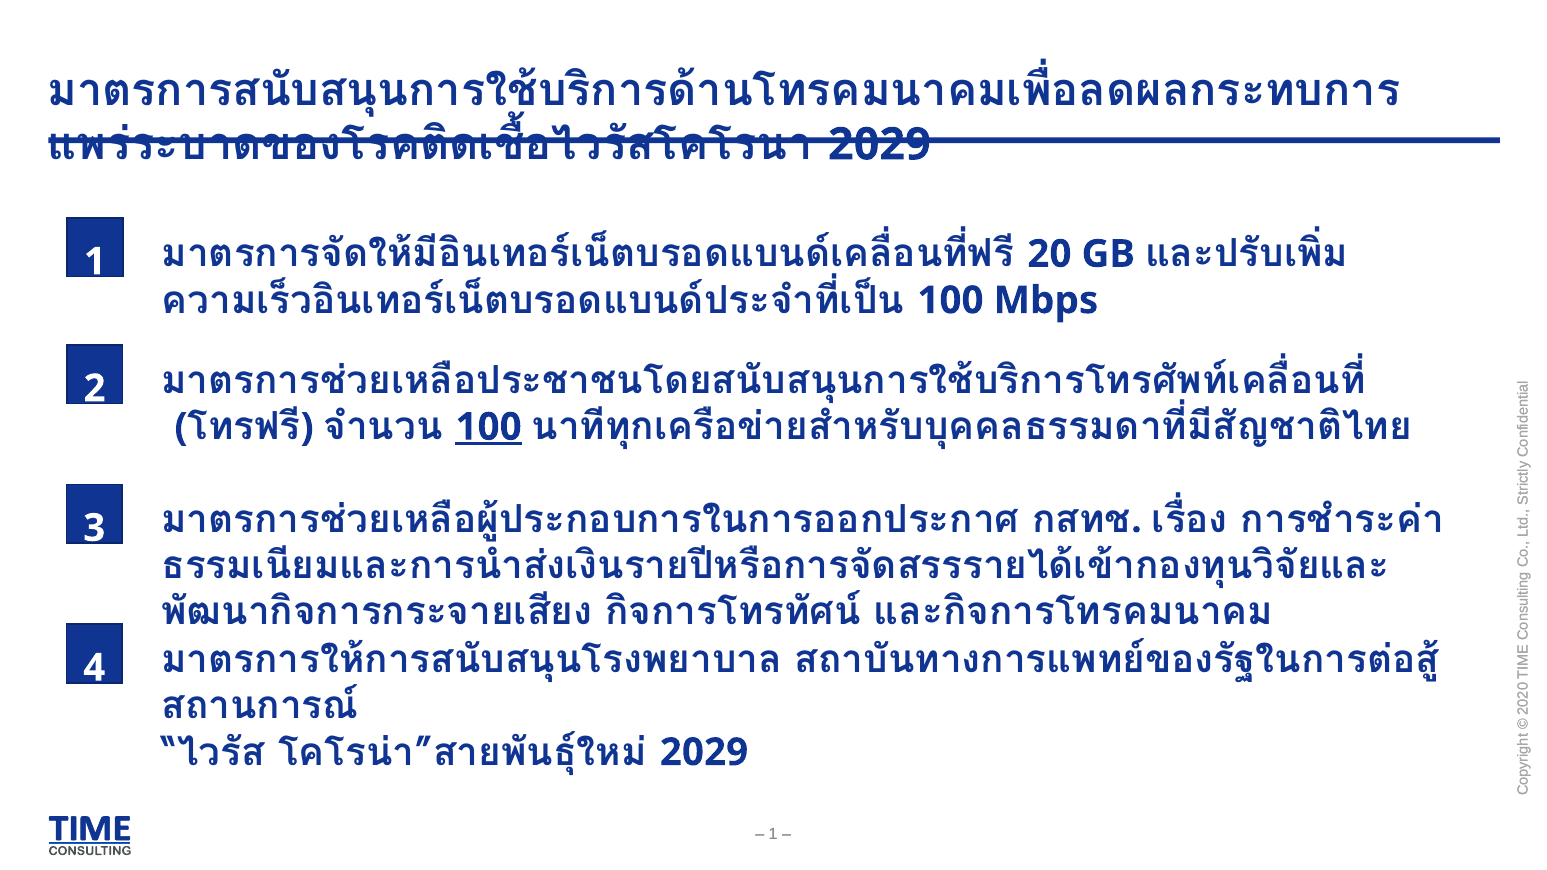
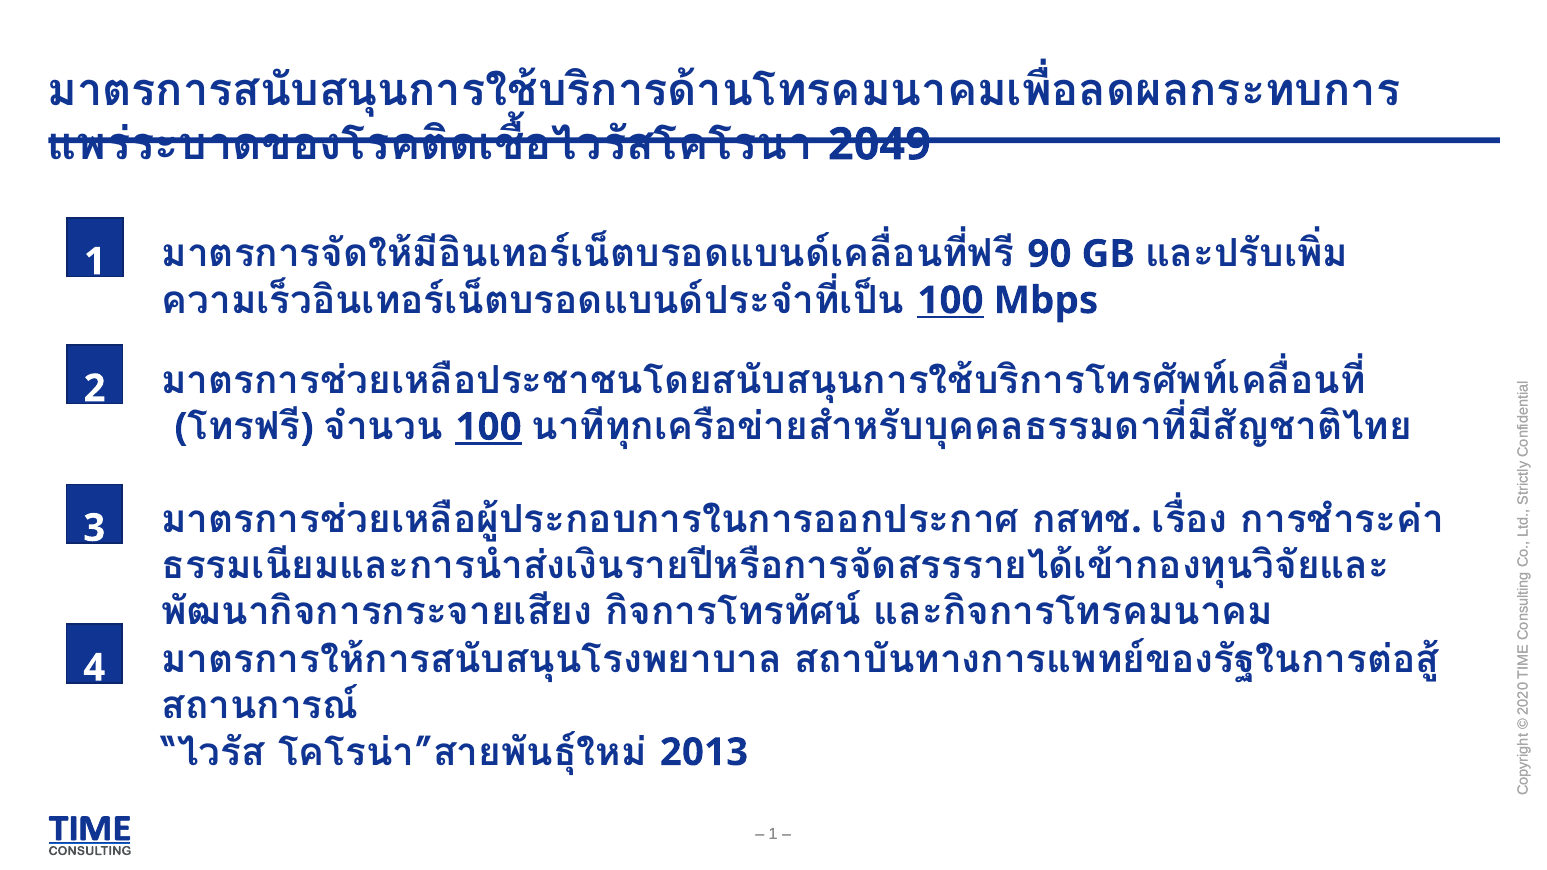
2029 at (879, 145): 2029 -> 2049
20: 20 -> 90
100 at (950, 300) underline: none -> present
2029 at (704, 752): 2029 -> 2013
